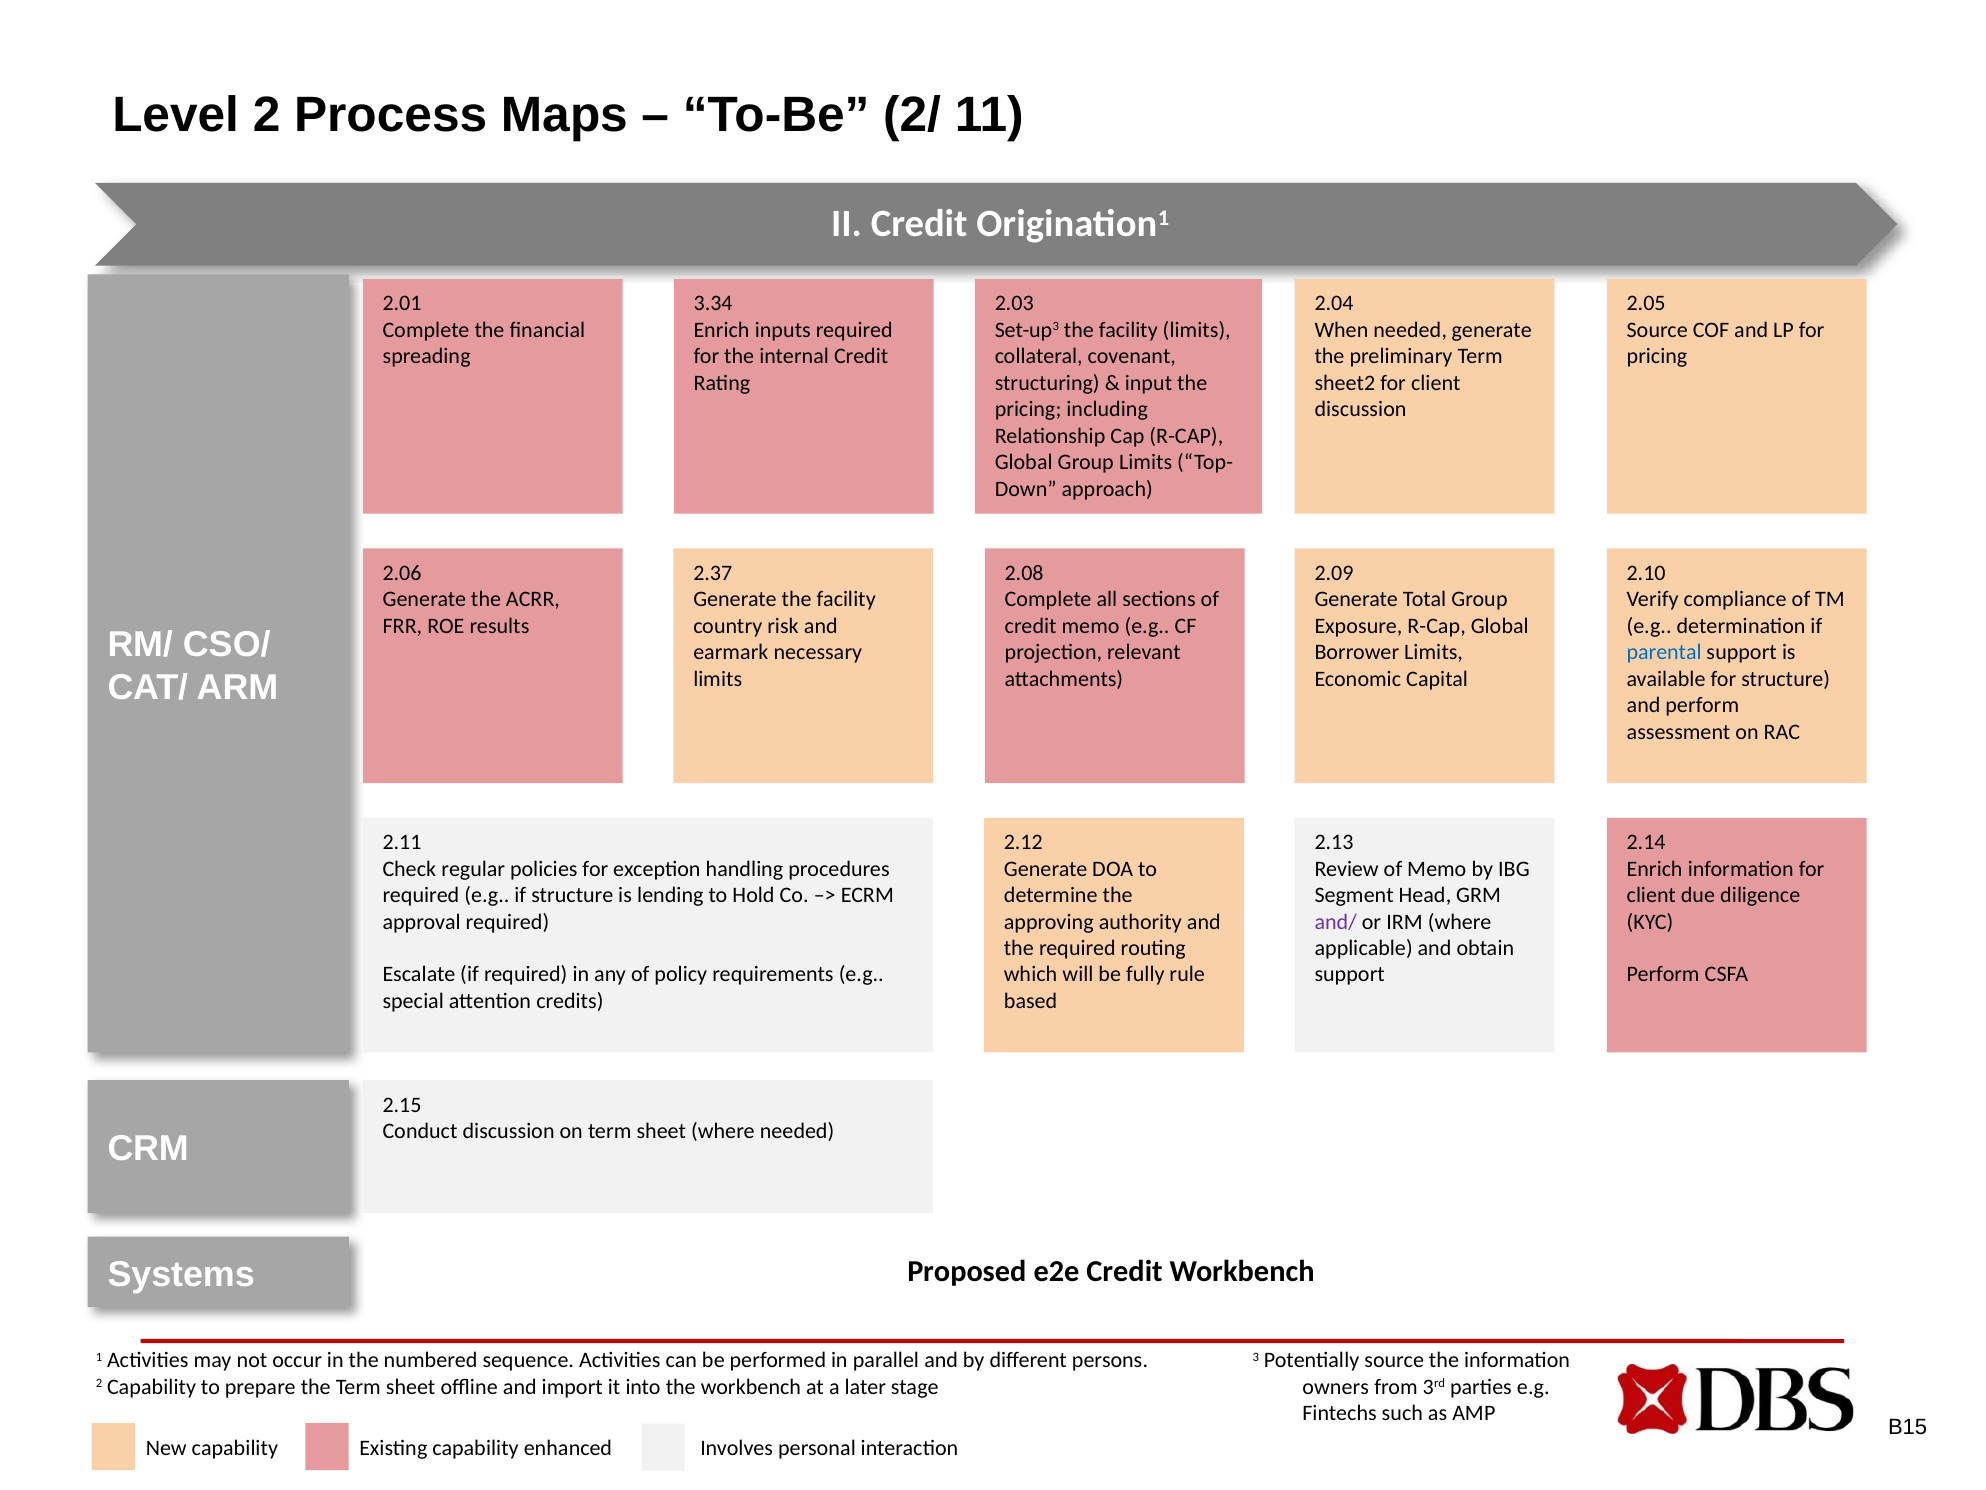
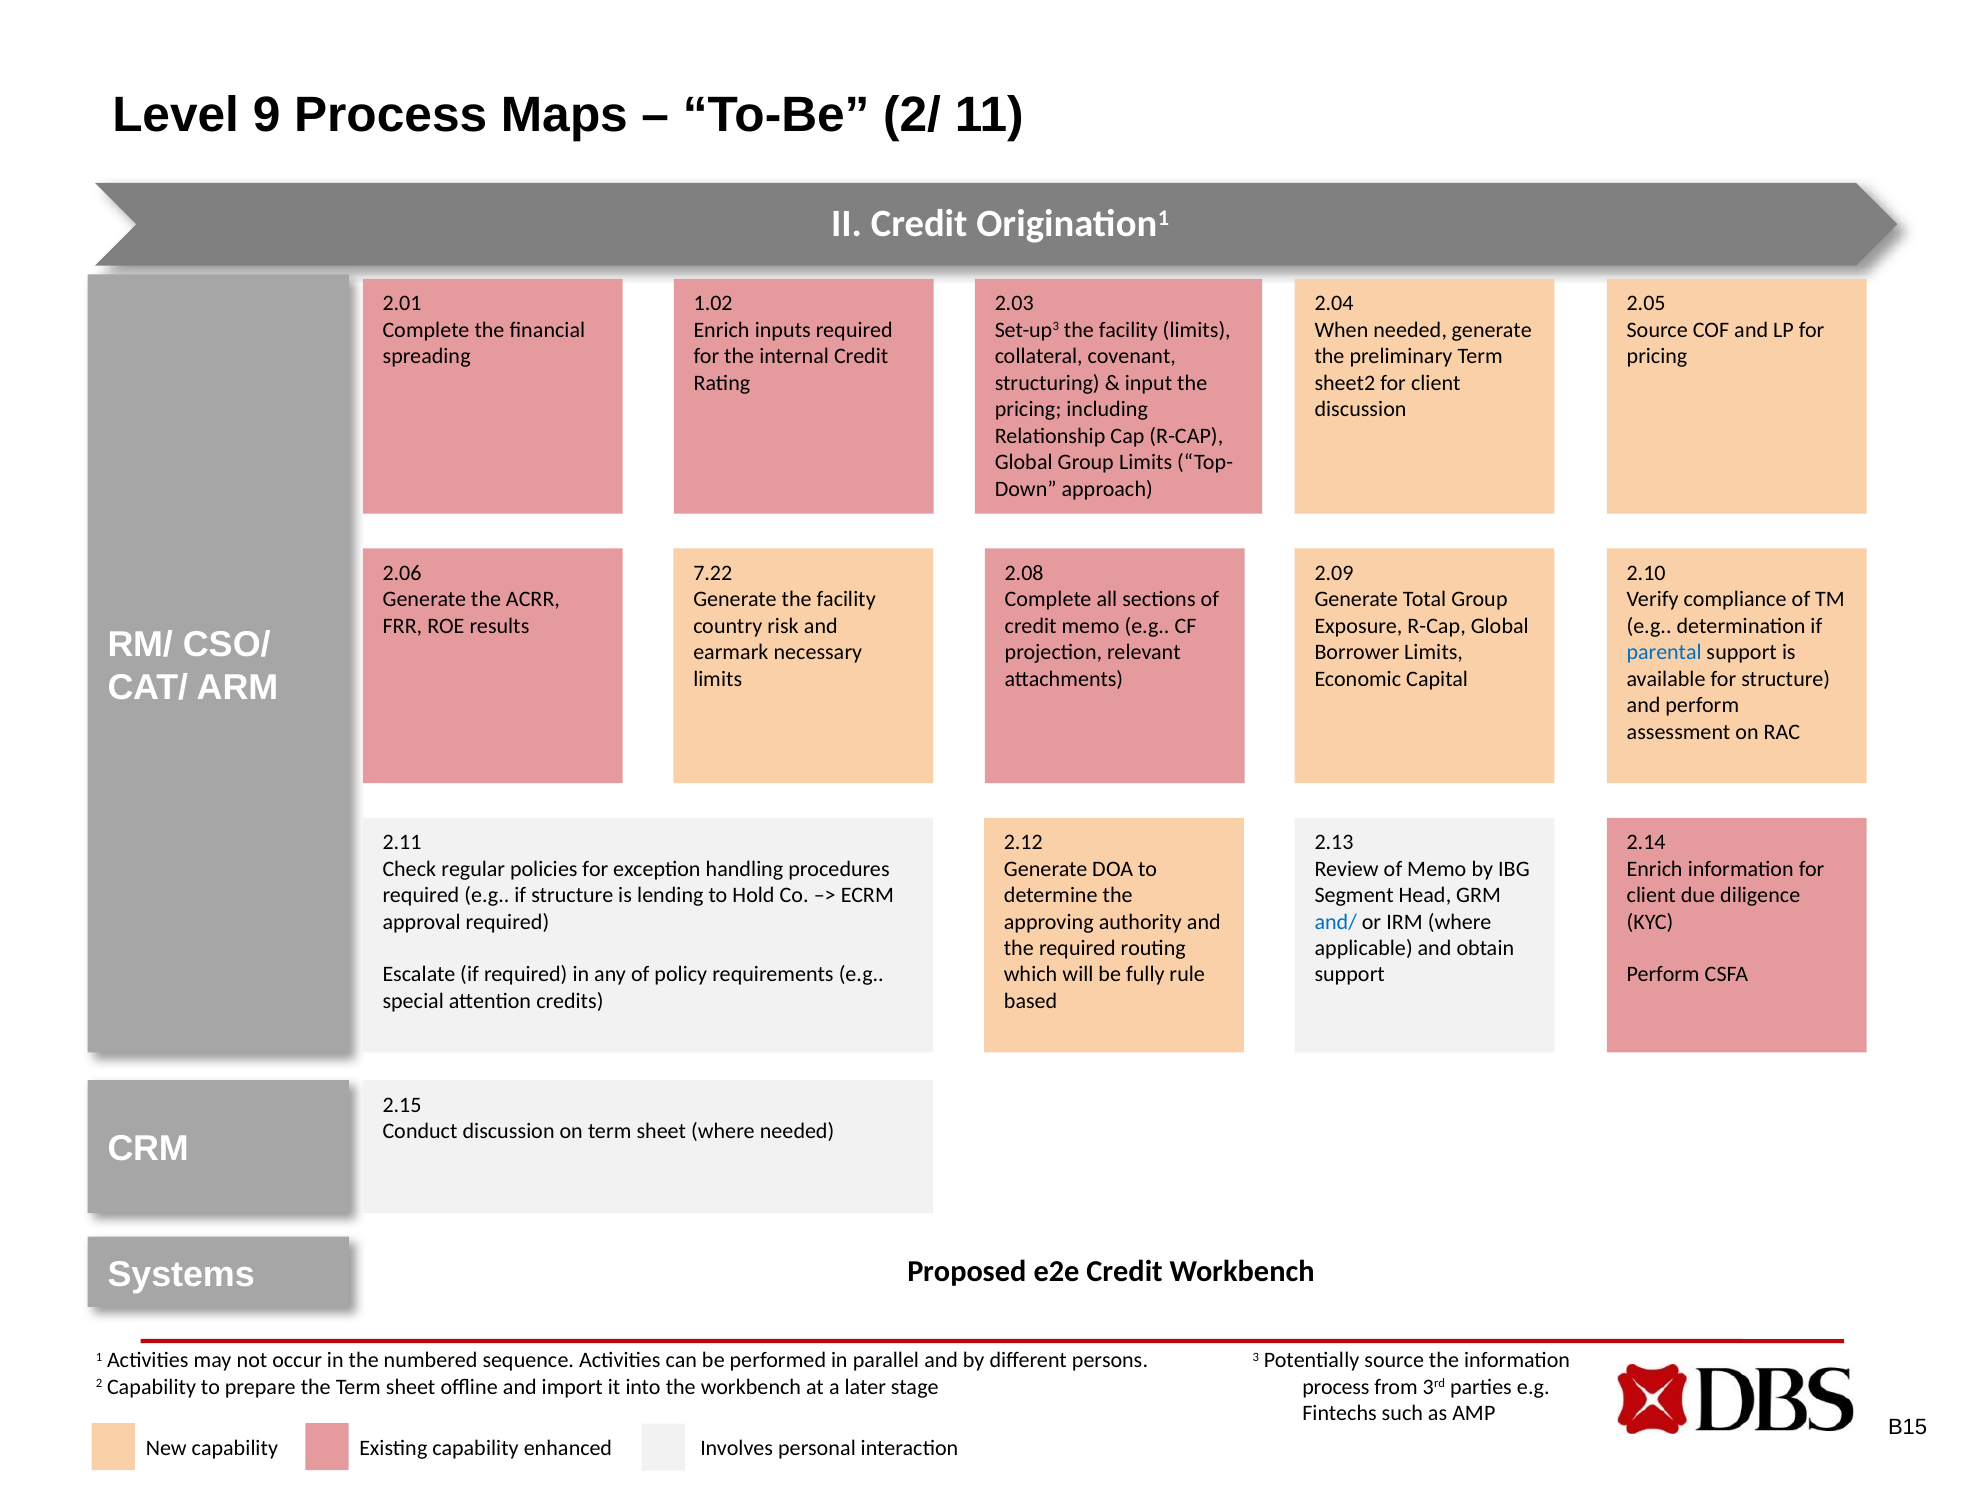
Level 2: 2 -> 9
3.34: 3.34 -> 1.02
2.37: 2.37 -> 7.22
and/ colour: purple -> blue
owners at (1336, 1387): owners -> process
